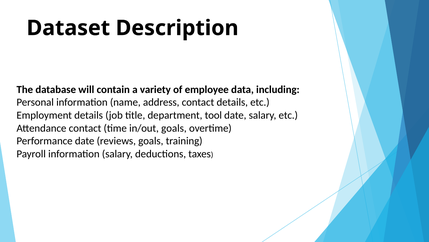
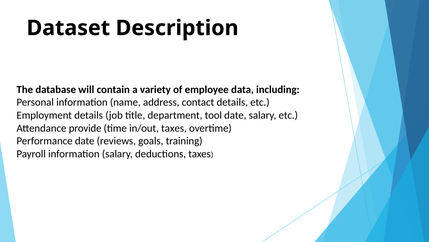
Attendance contact: contact -> provide
in/out goals: goals -> taxes
